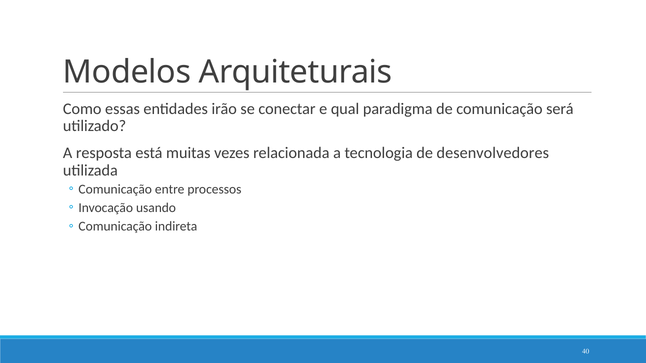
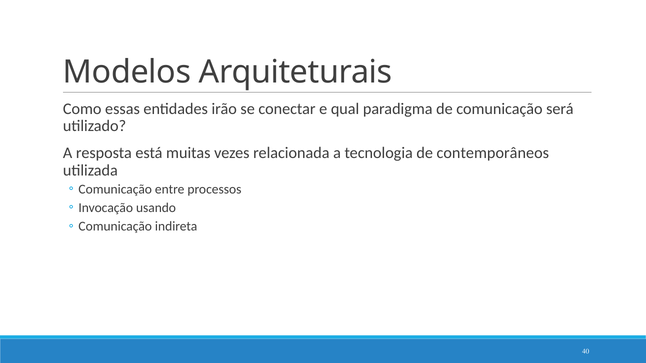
desenvolvedores: desenvolvedores -> contemporâneos
